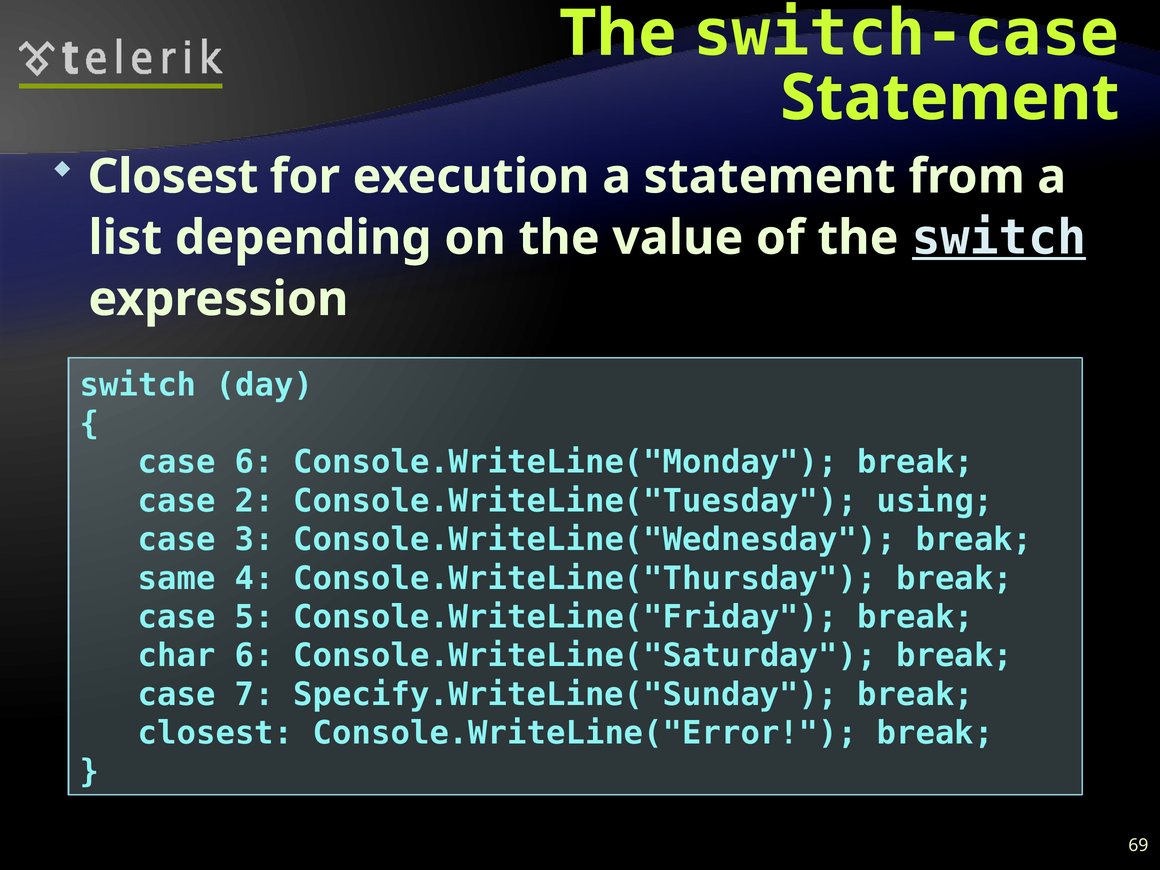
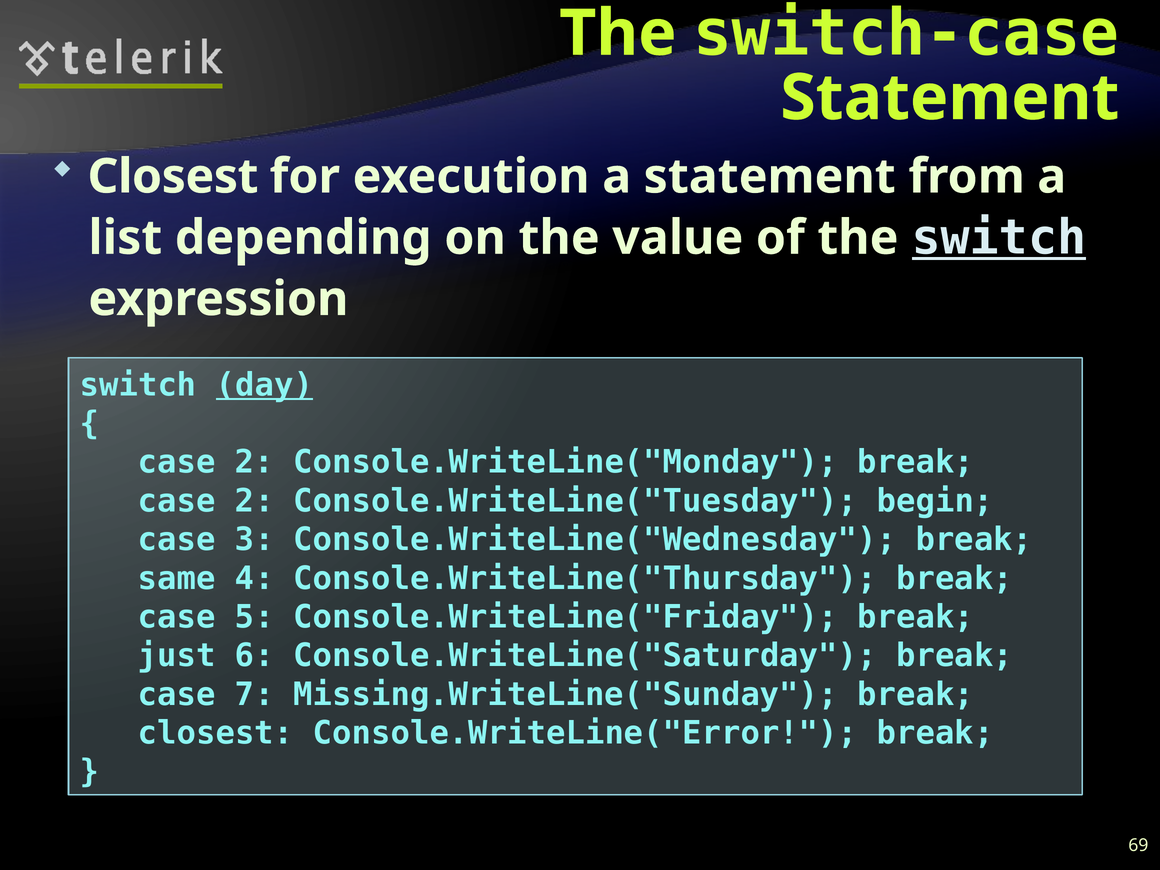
day underline: none -> present
6 at (254, 462): 6 -> 2
using: using -> begin
char: char -> just
Specify.WriteLine("Sunday: Specify.WriteLine("Sunday -> Missing.WriteLine("Sunday
